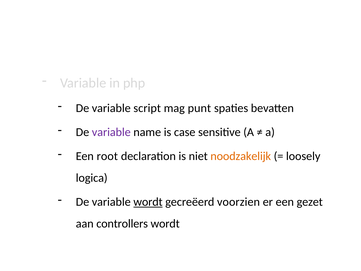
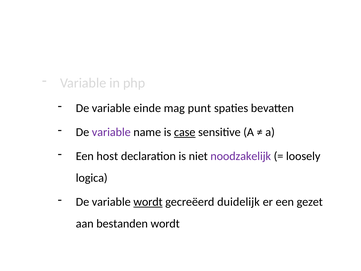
script: script -> einde
case underline: none -> present
root: root -> host
noodzakelijk colour: orange -> purple
voorzien: voorzien -> duidelijk
controllers: controllers -> bestanden
